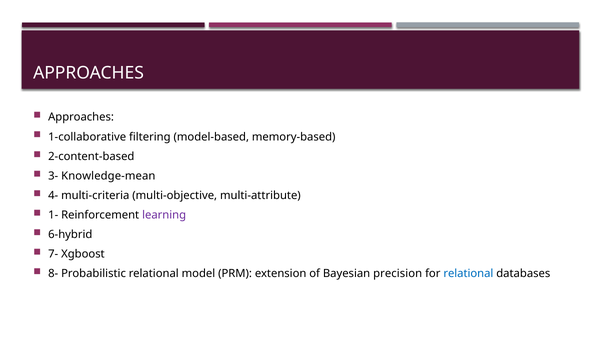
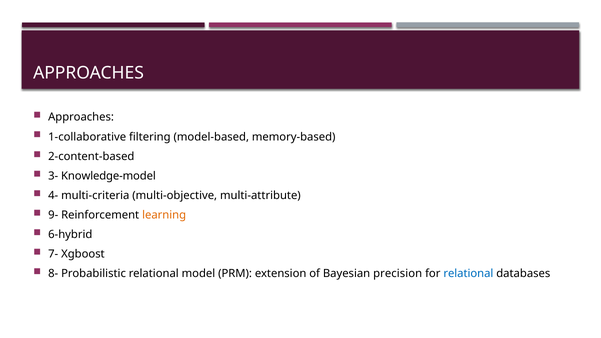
Knowledge-mean: Knowledge-mean -> Knowledge-model
1-: 1- -> 9-
learning colour: purple -> orange
